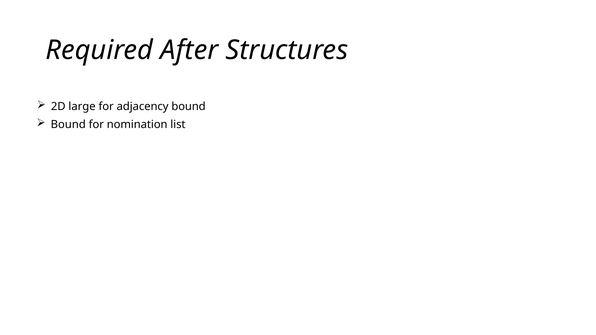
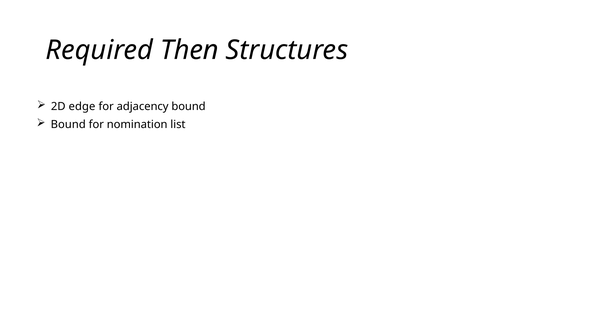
After: After -> Then
large: large -> edge
